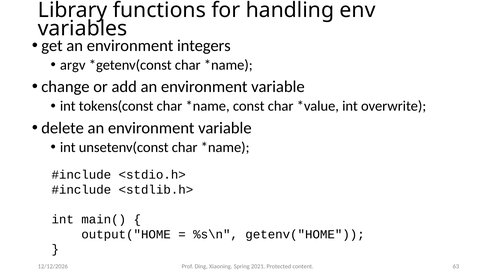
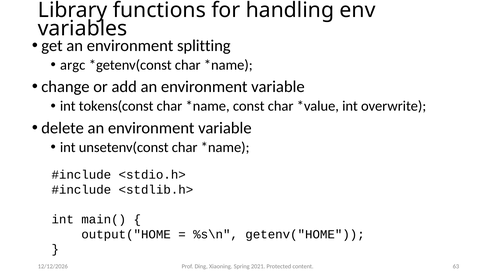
integers: integers -> splitting
argv: argv -> argc
